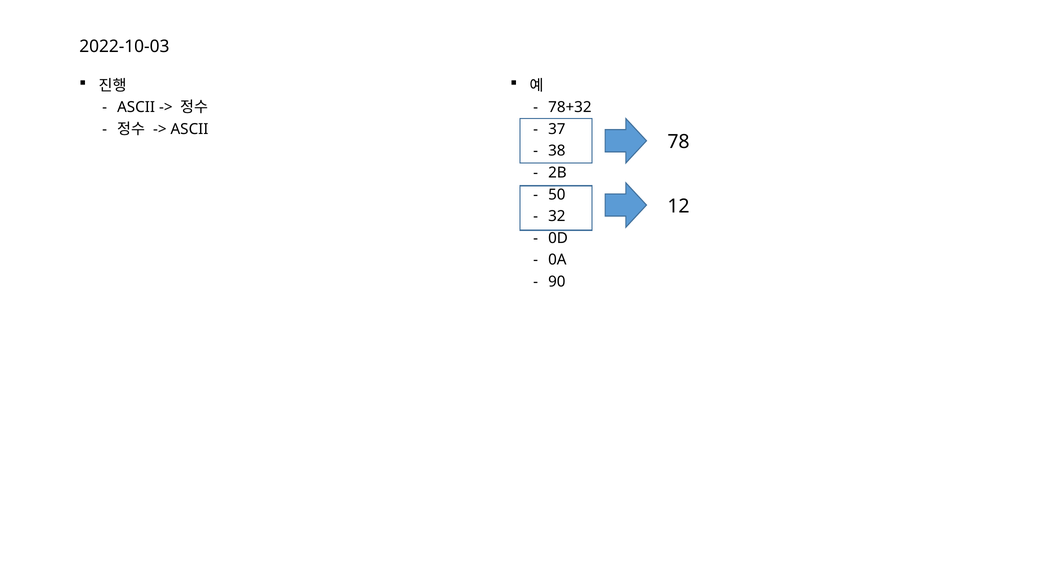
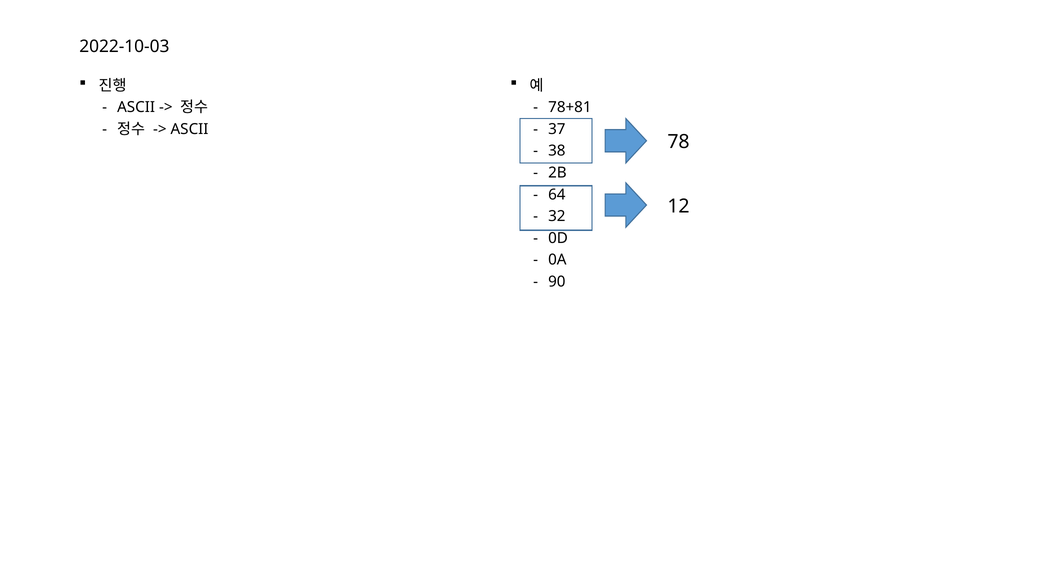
78+32: 78+32 -> 78+81
50: 50 -> 64
